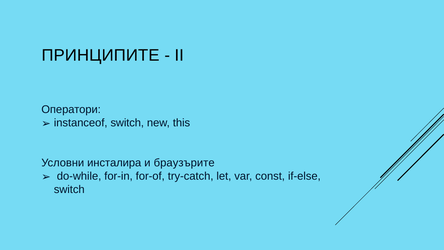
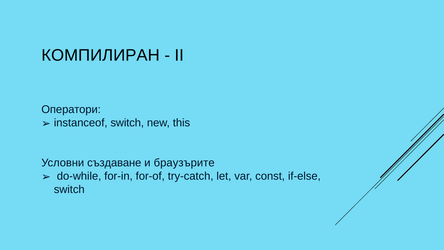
ПРИНЦИПИТЕ: ПРИНЦИПИТЕ -> КОМПИЛИРАН
инсталира: инсталира -> създаване
